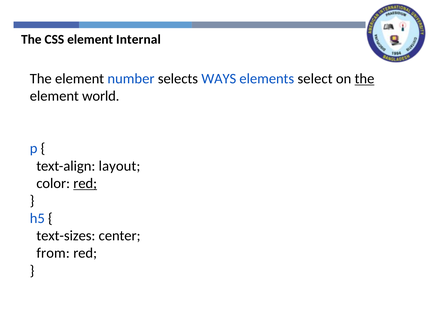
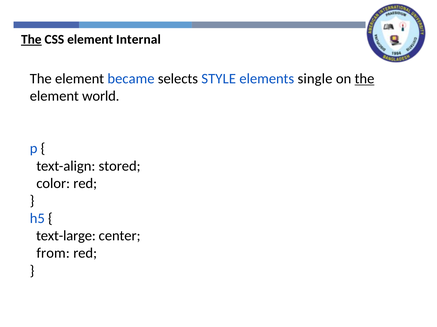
The at (31, 40) underline: none -> present
number: number -> became
WAYS: WAYS -> STYLE
select: select -> single
layout: layout -> stored
red at (85, 184) underline: present -> none
text-sizes: text-sizes -> text-large
